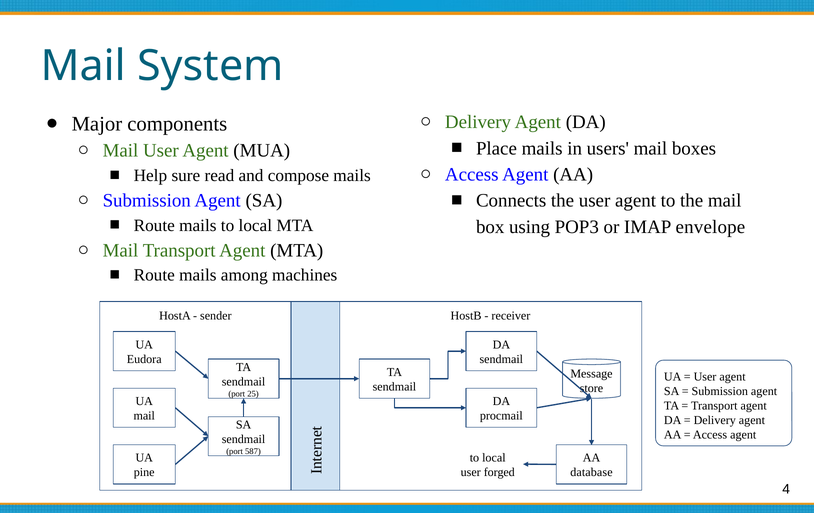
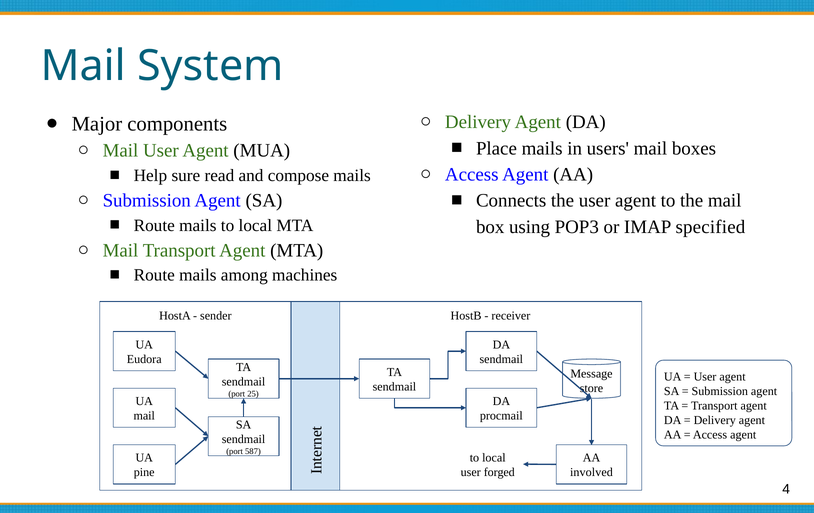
envelope: envelope -> specified
database: database -> involved
